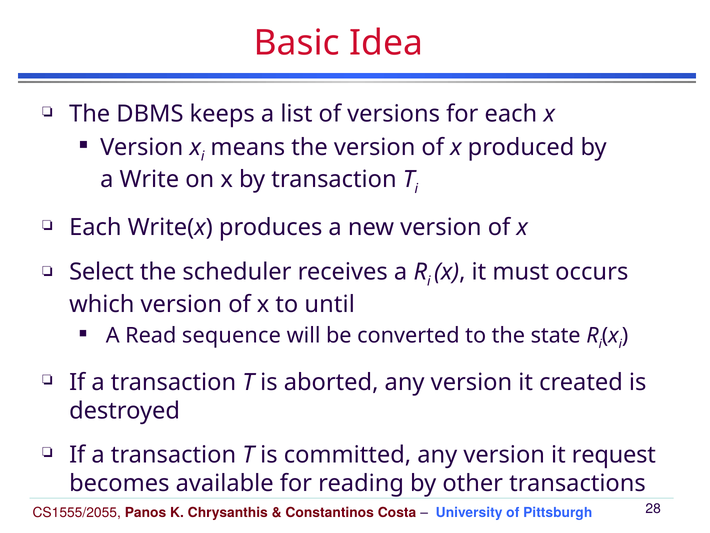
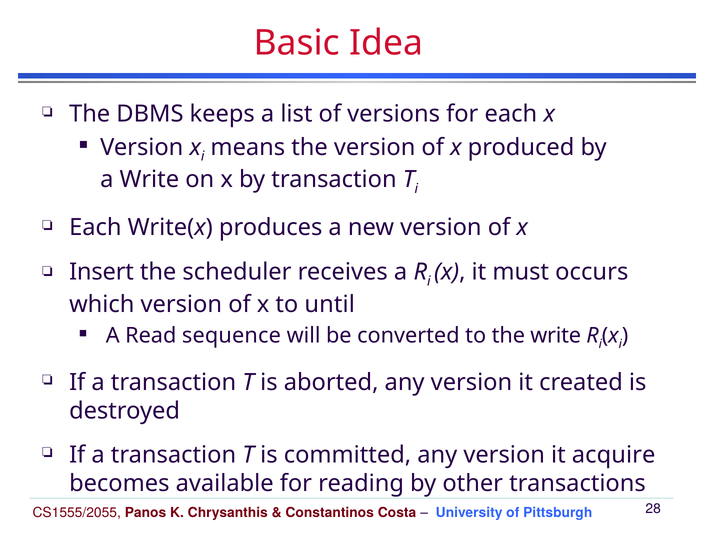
Select: Select -> Insert
the state: state -> write
request: request -> acquire
